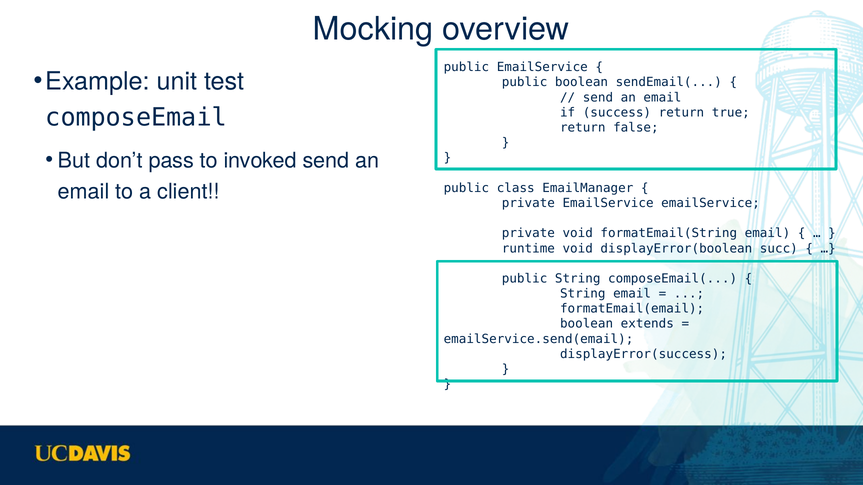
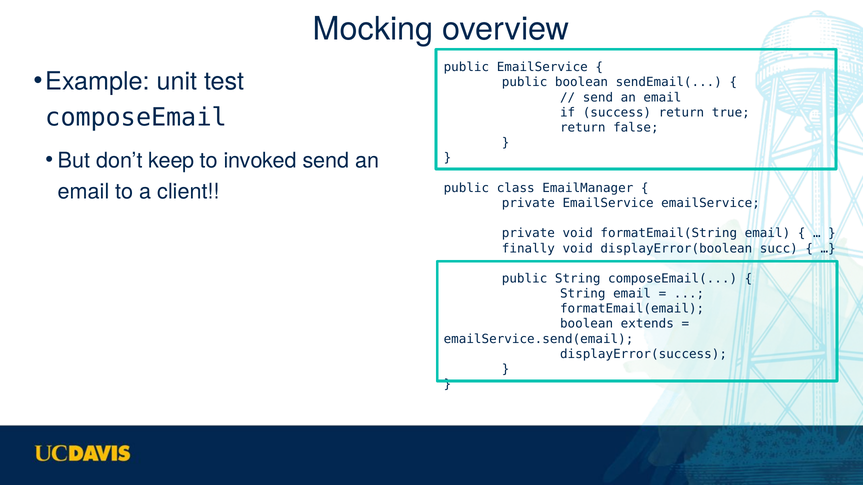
pass: pass -> keep
runtime: runtime -> finally
